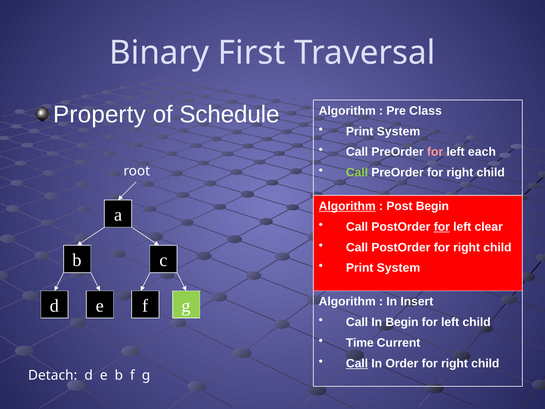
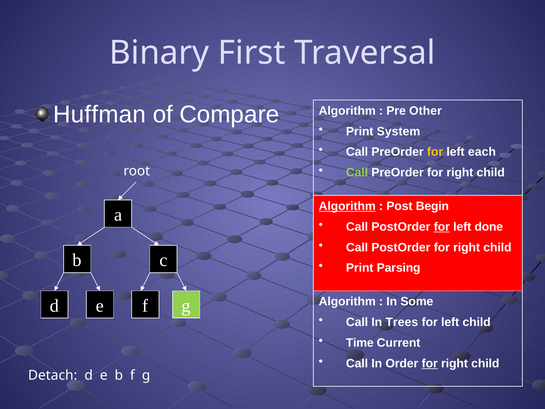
Property: Property -> Huffman
Schedule: Schedule -> Compare
Class: Class -> Other
for at (435, 152) colour: pink -> yellow
clear: clear -> done
System at (398, 268): System -> Parsing
Insert: Insert -> Some
In Begin: Begin -> Trees
Call at (357, 363) underline: present -> none
for at (430, 363) underline: none -> present
